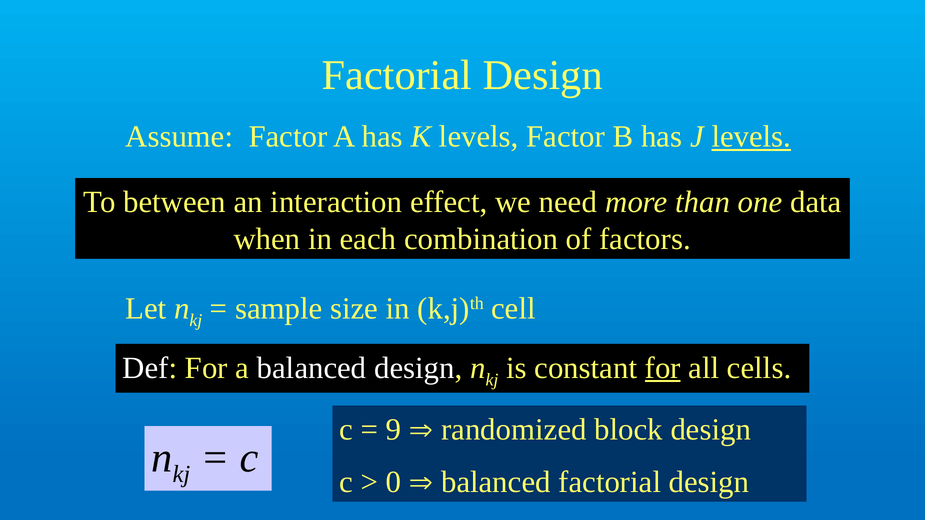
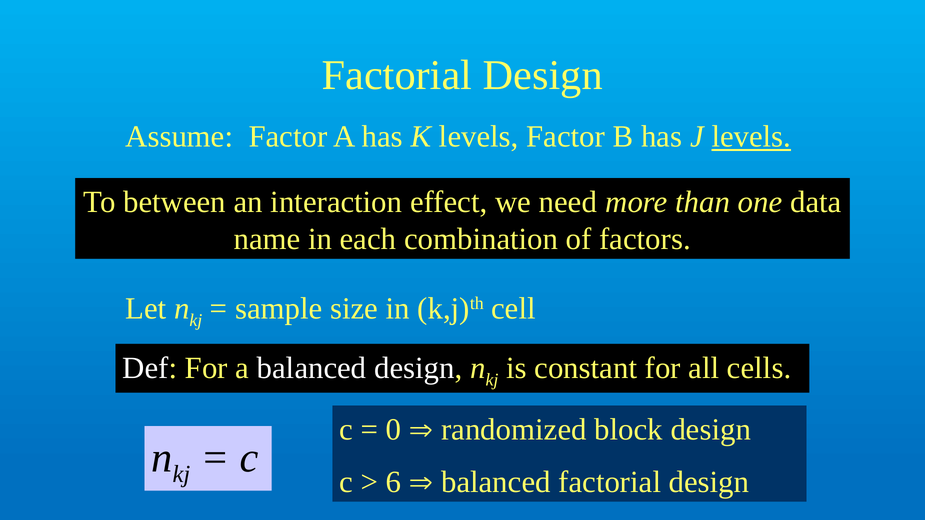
when: when -> name
for at (663, 368) underline: present -> none
9: 9 -> 0
0: 0 -> 6
